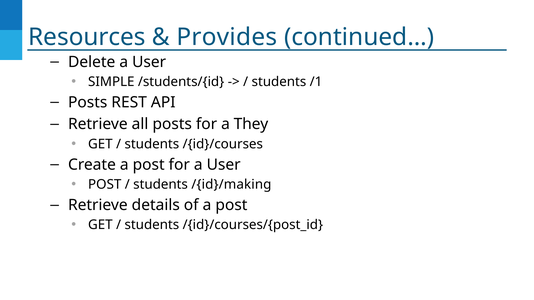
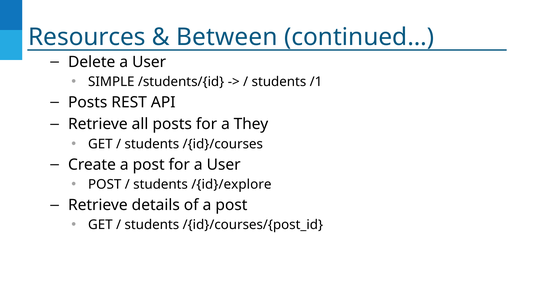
Provides: Provides -> Between
/{id}/making: /{id}/making -> /{id}/explore
